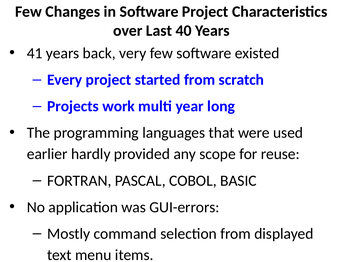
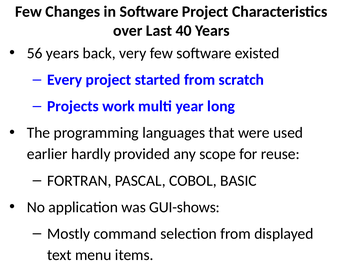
41: 41 -> 56
GUI-errors: GUI-errors -> GUI-shows
